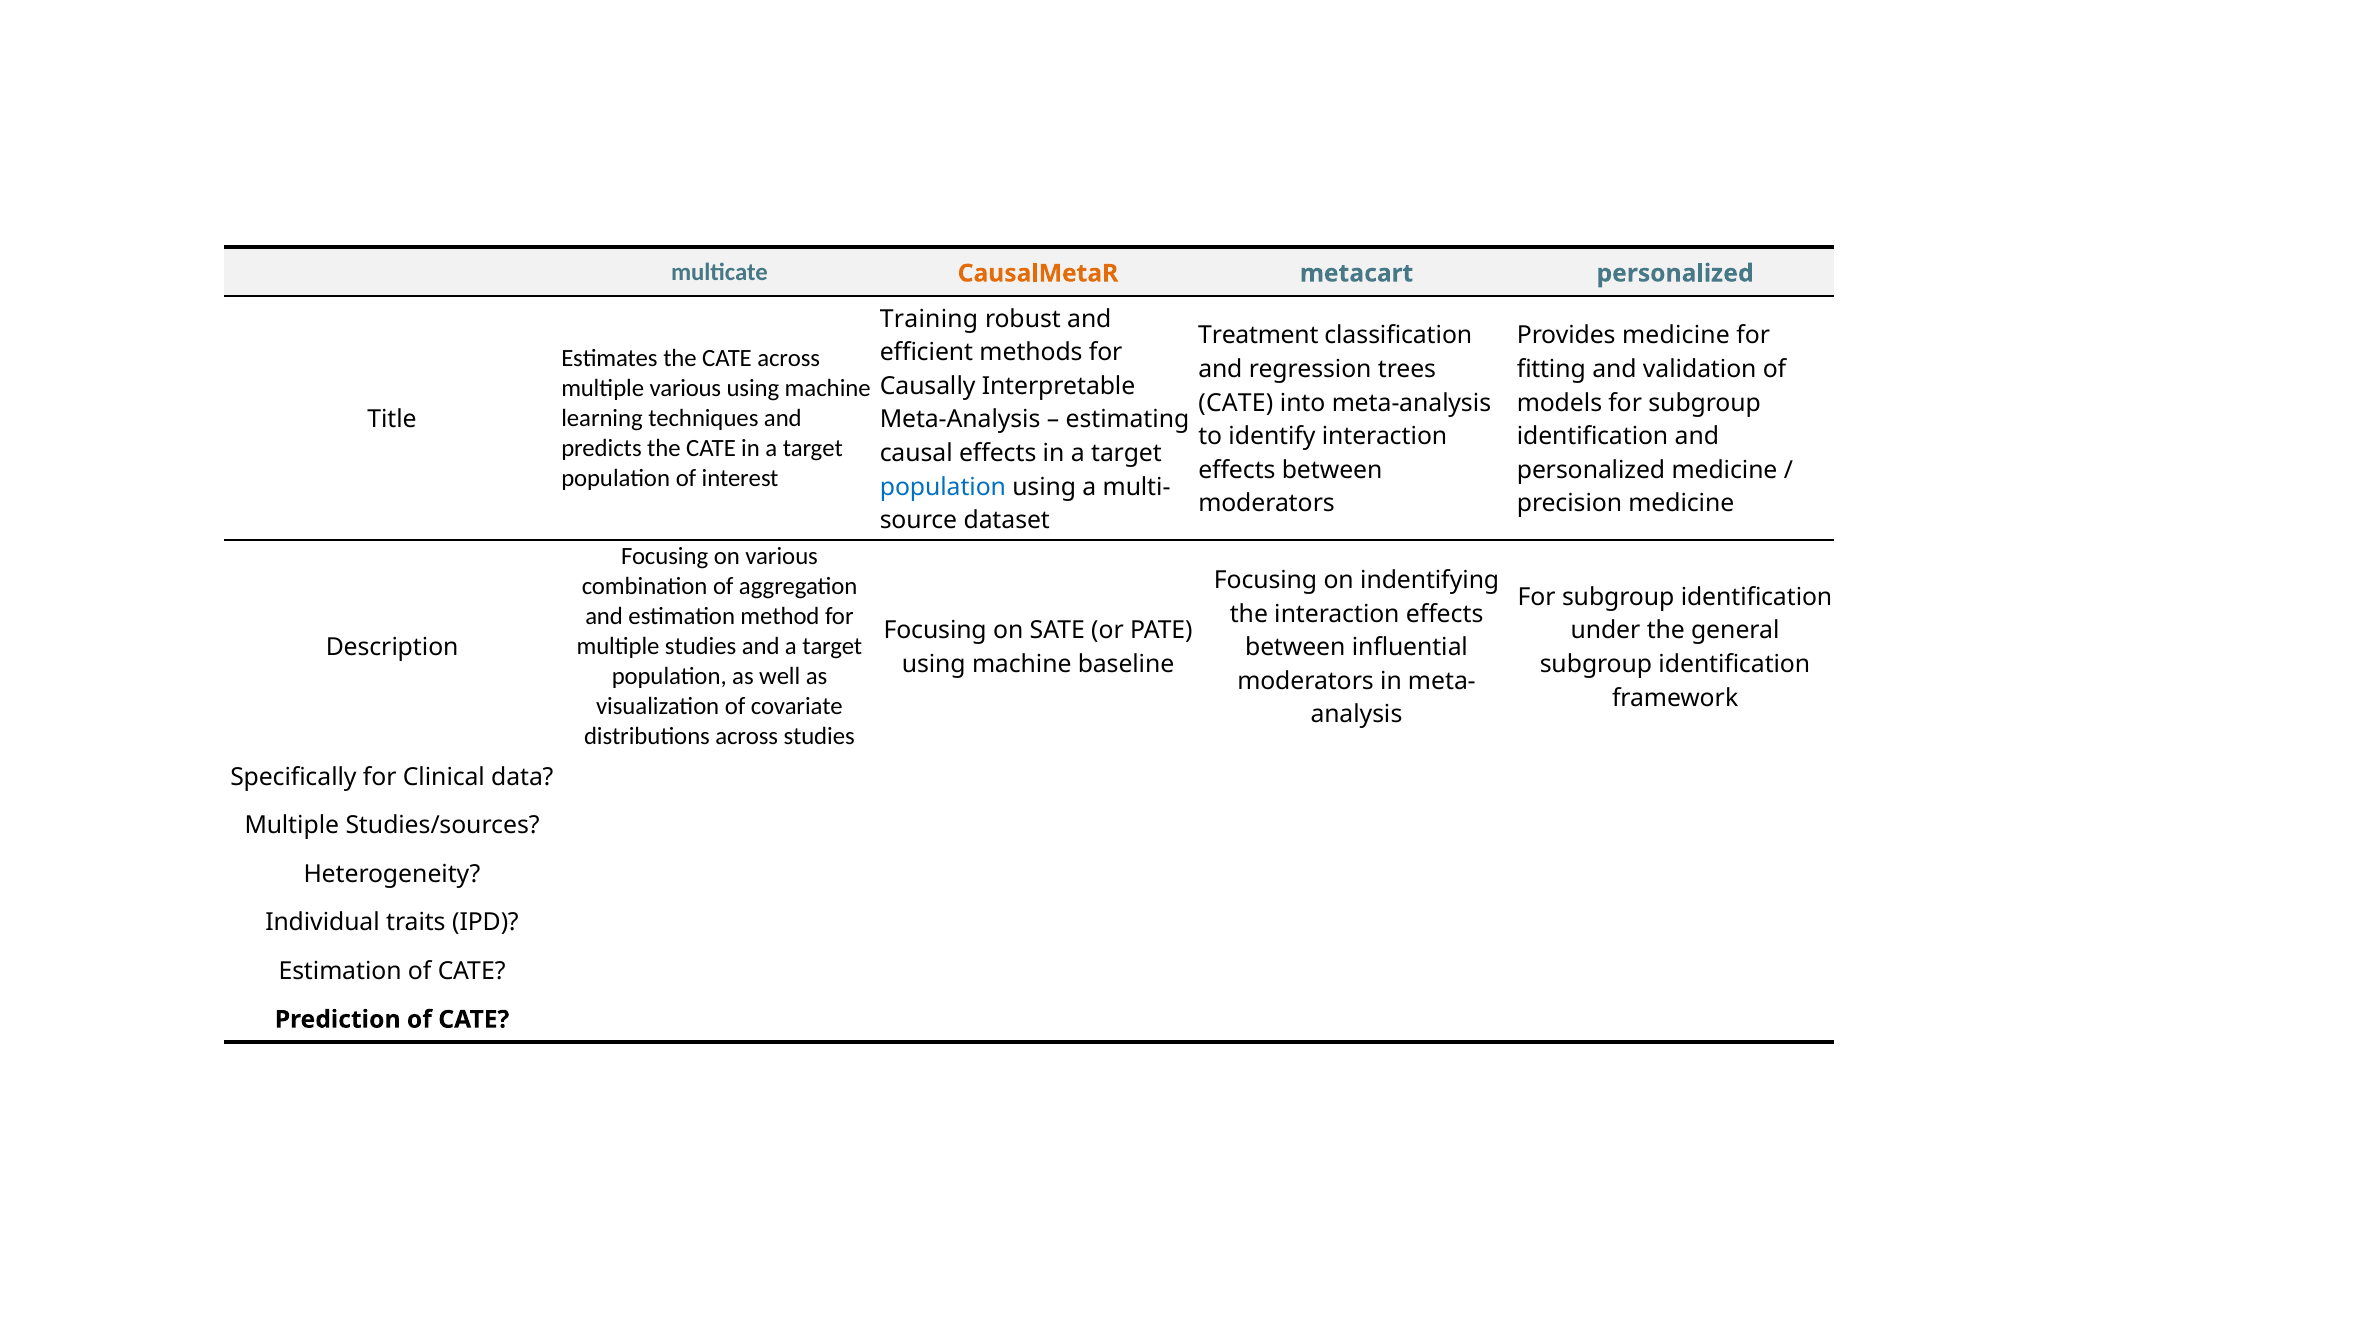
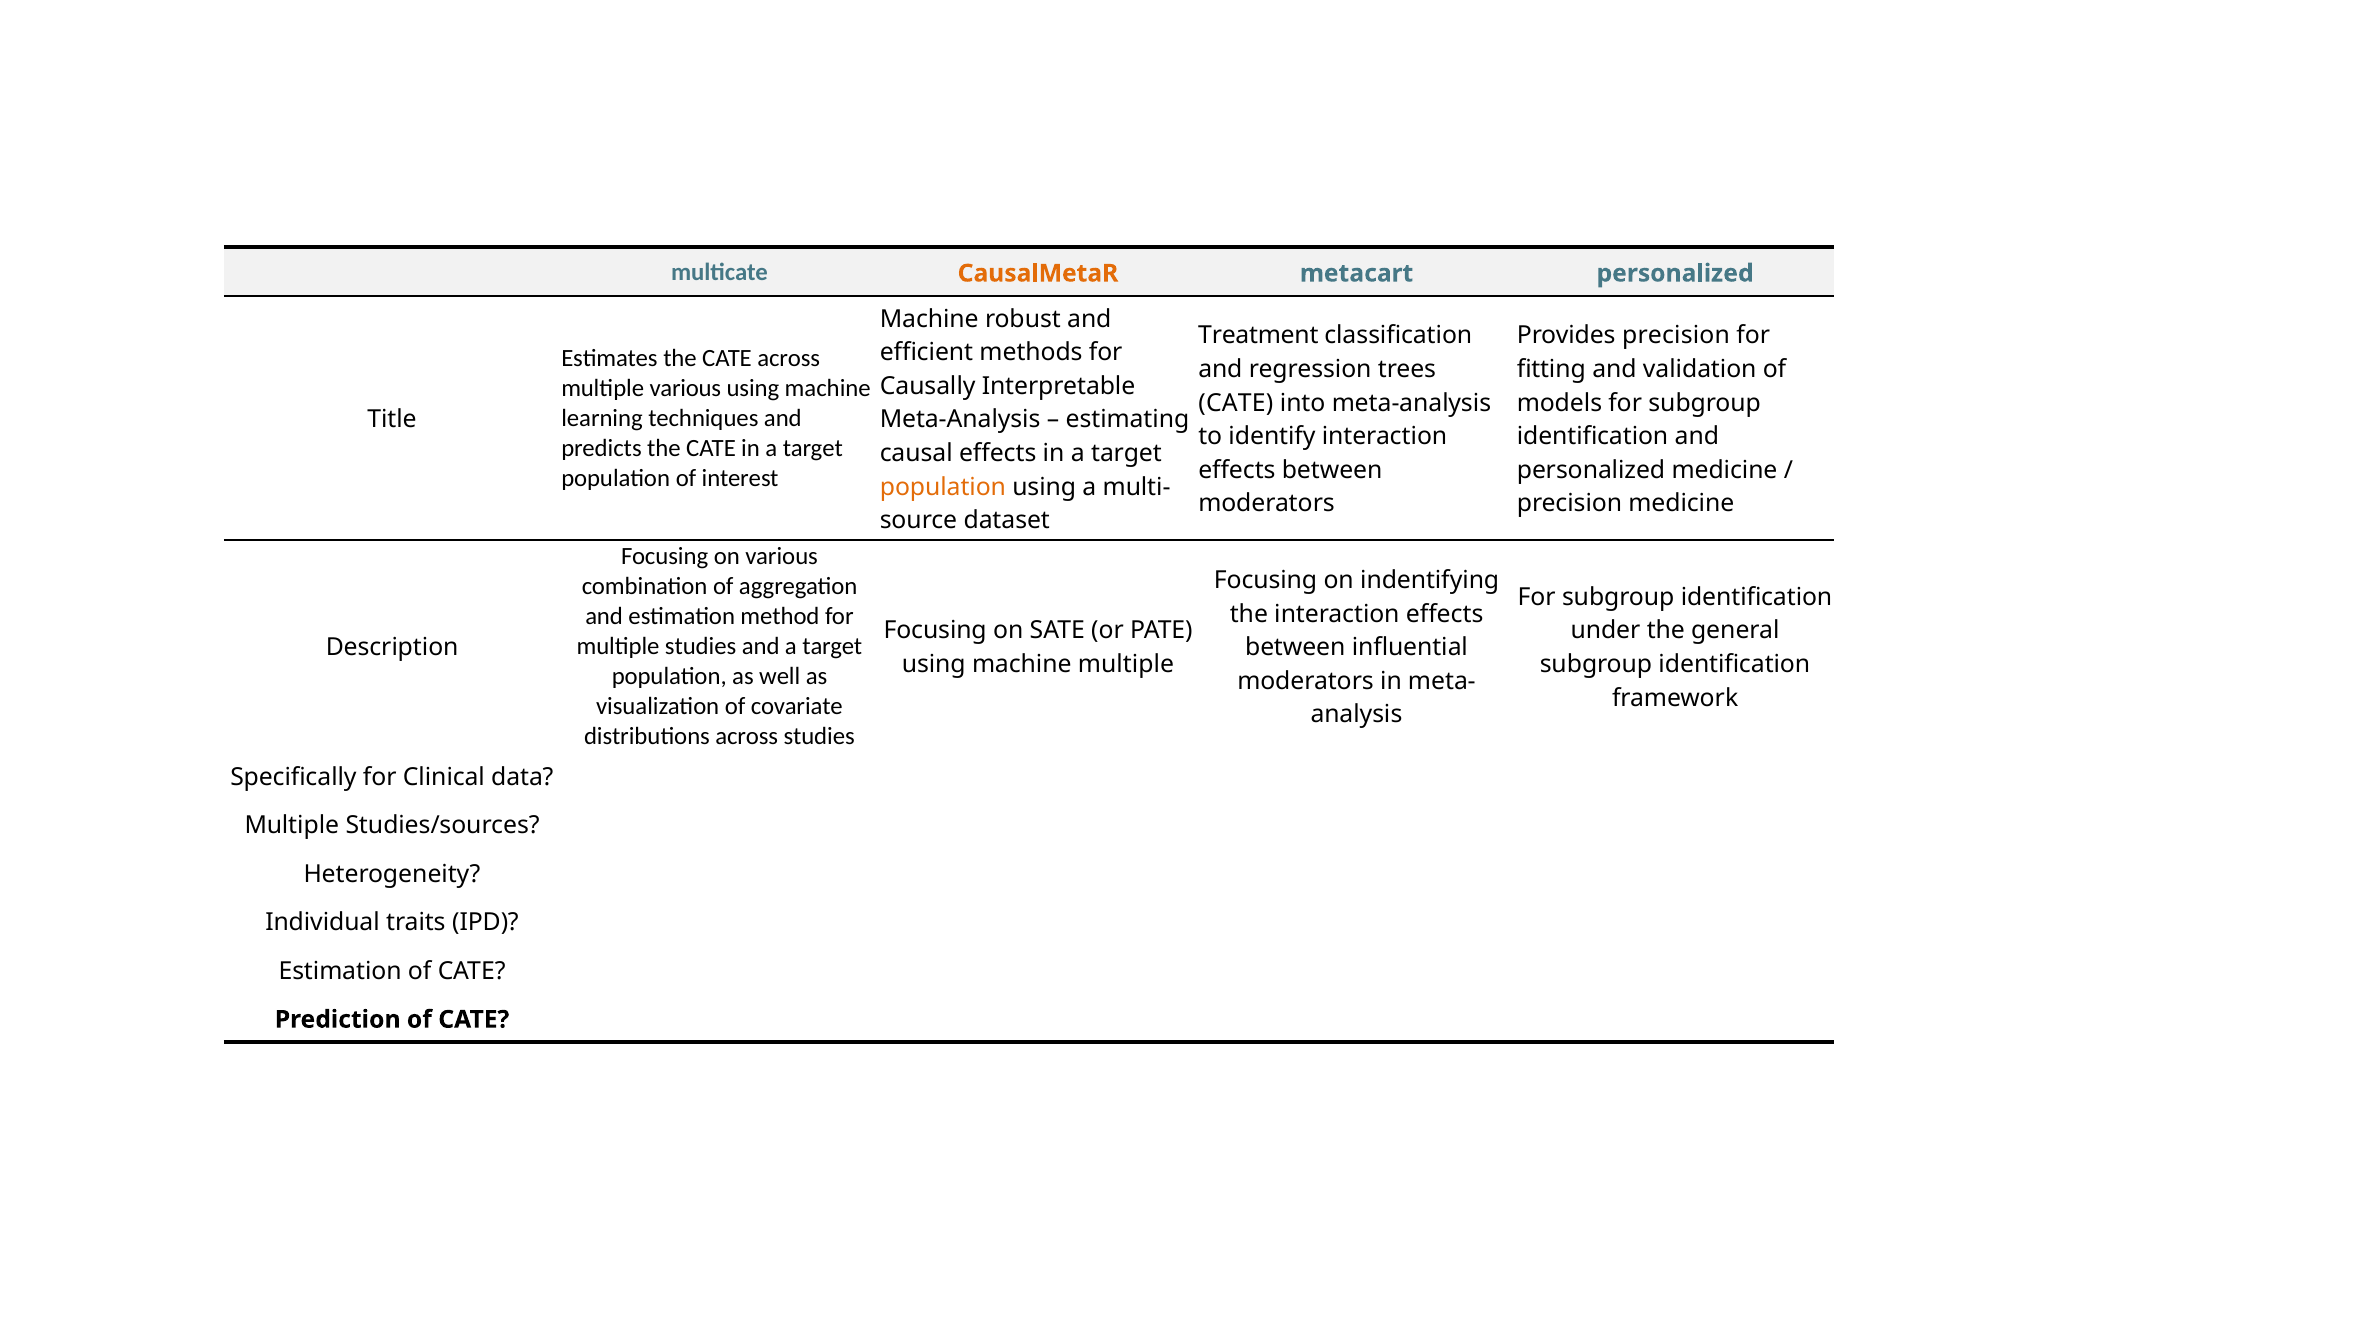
Training at (929, 319): Training -> Machine
Provides medicine: medicine -> precision
population at (943, 487) colour: blue -> orange
machine baseline: baseline -> multiple
